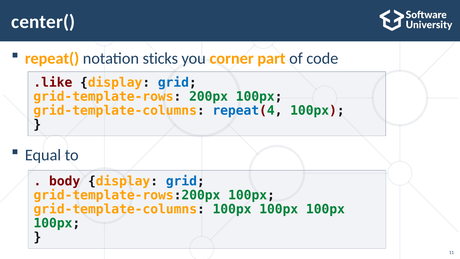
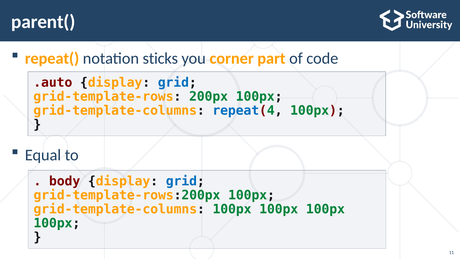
center(: center( -> parent(
.like: .like -> .auto
